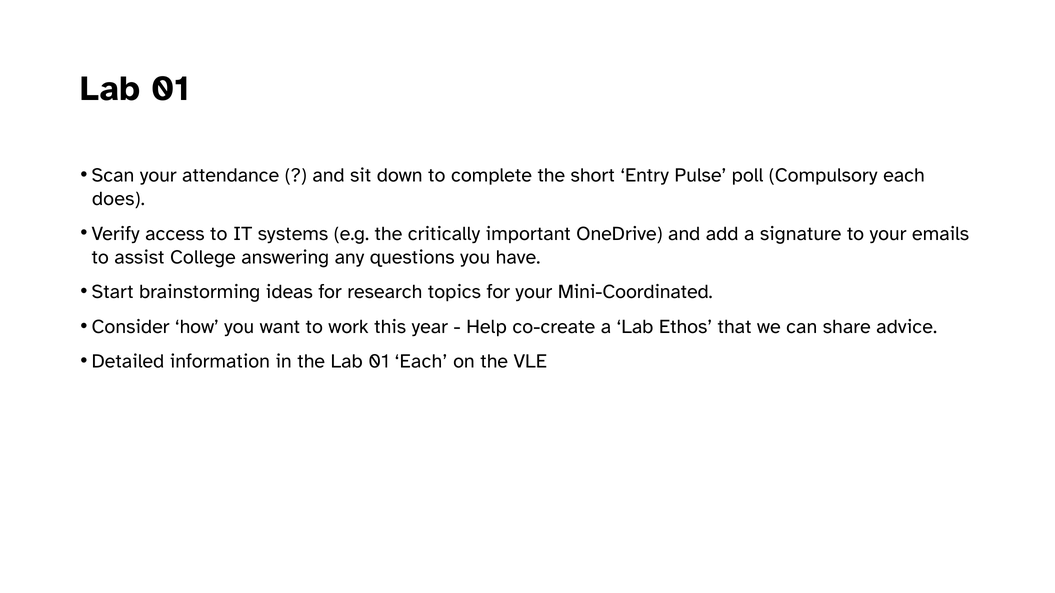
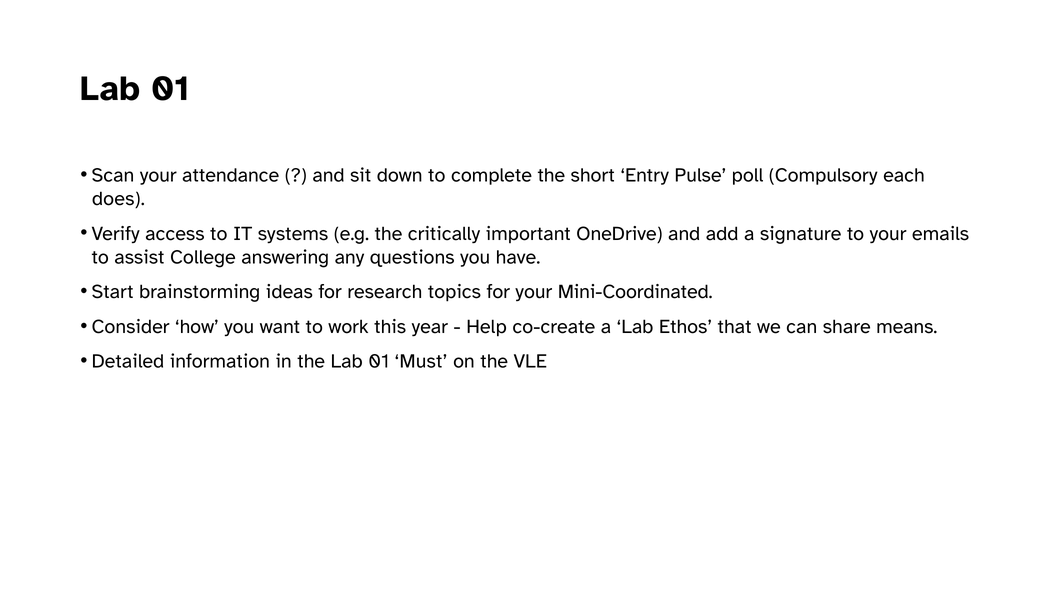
advice: advice -> means
01 Each: Each -> Must
